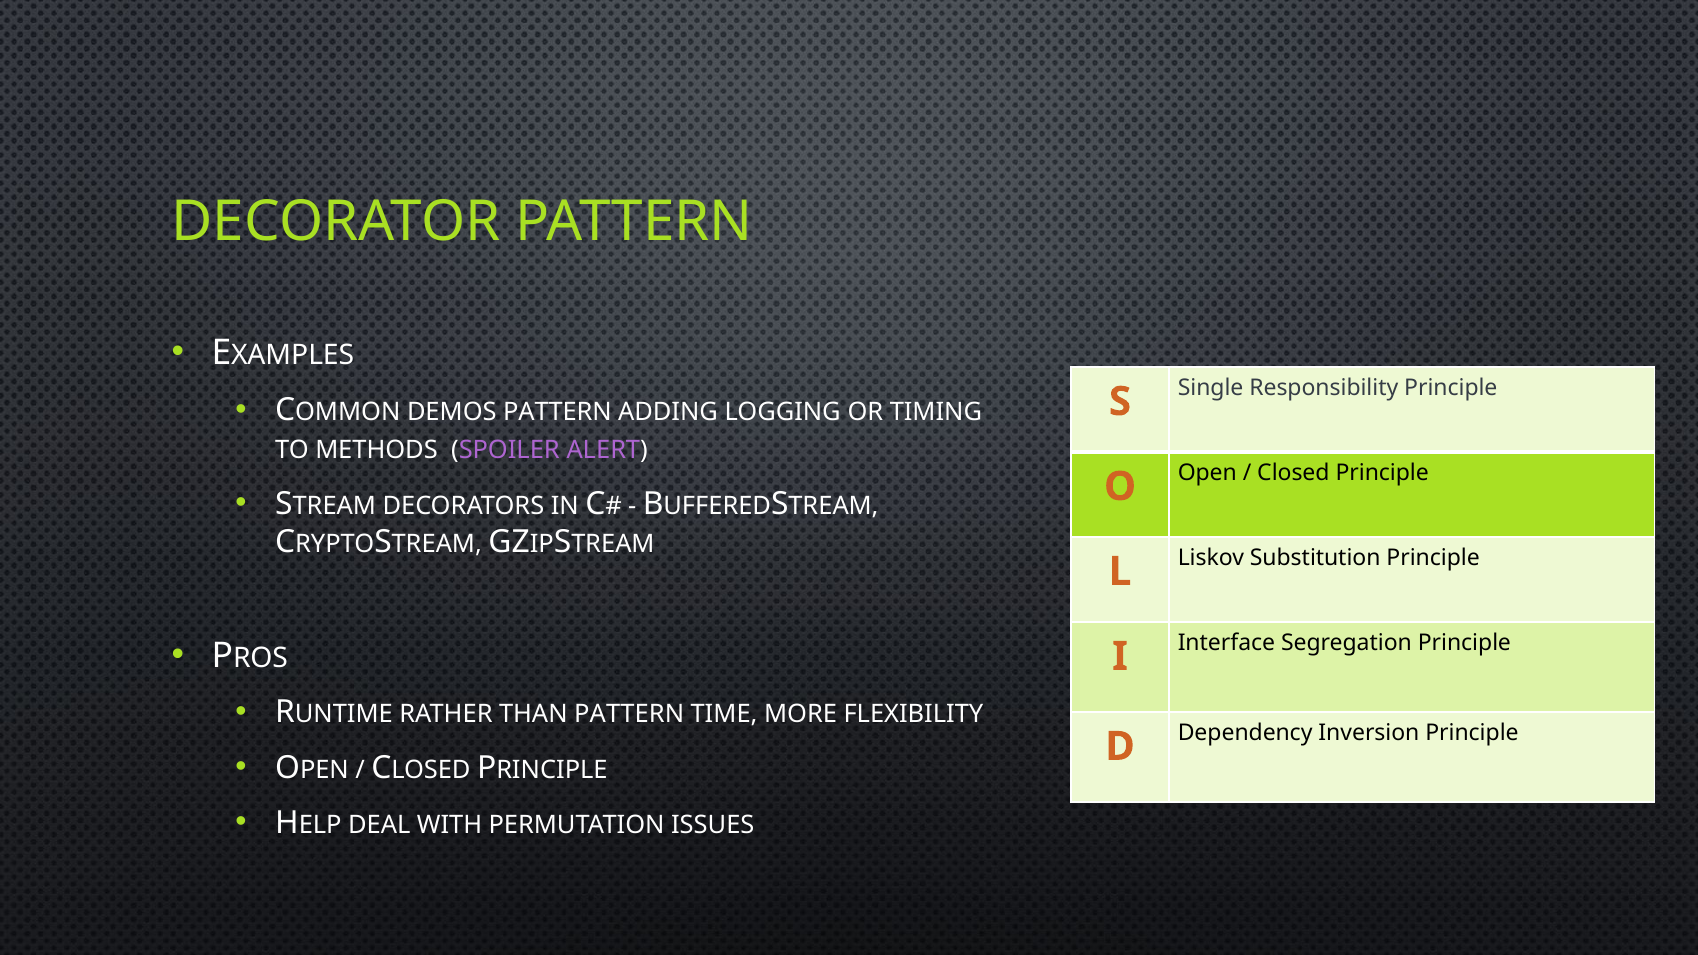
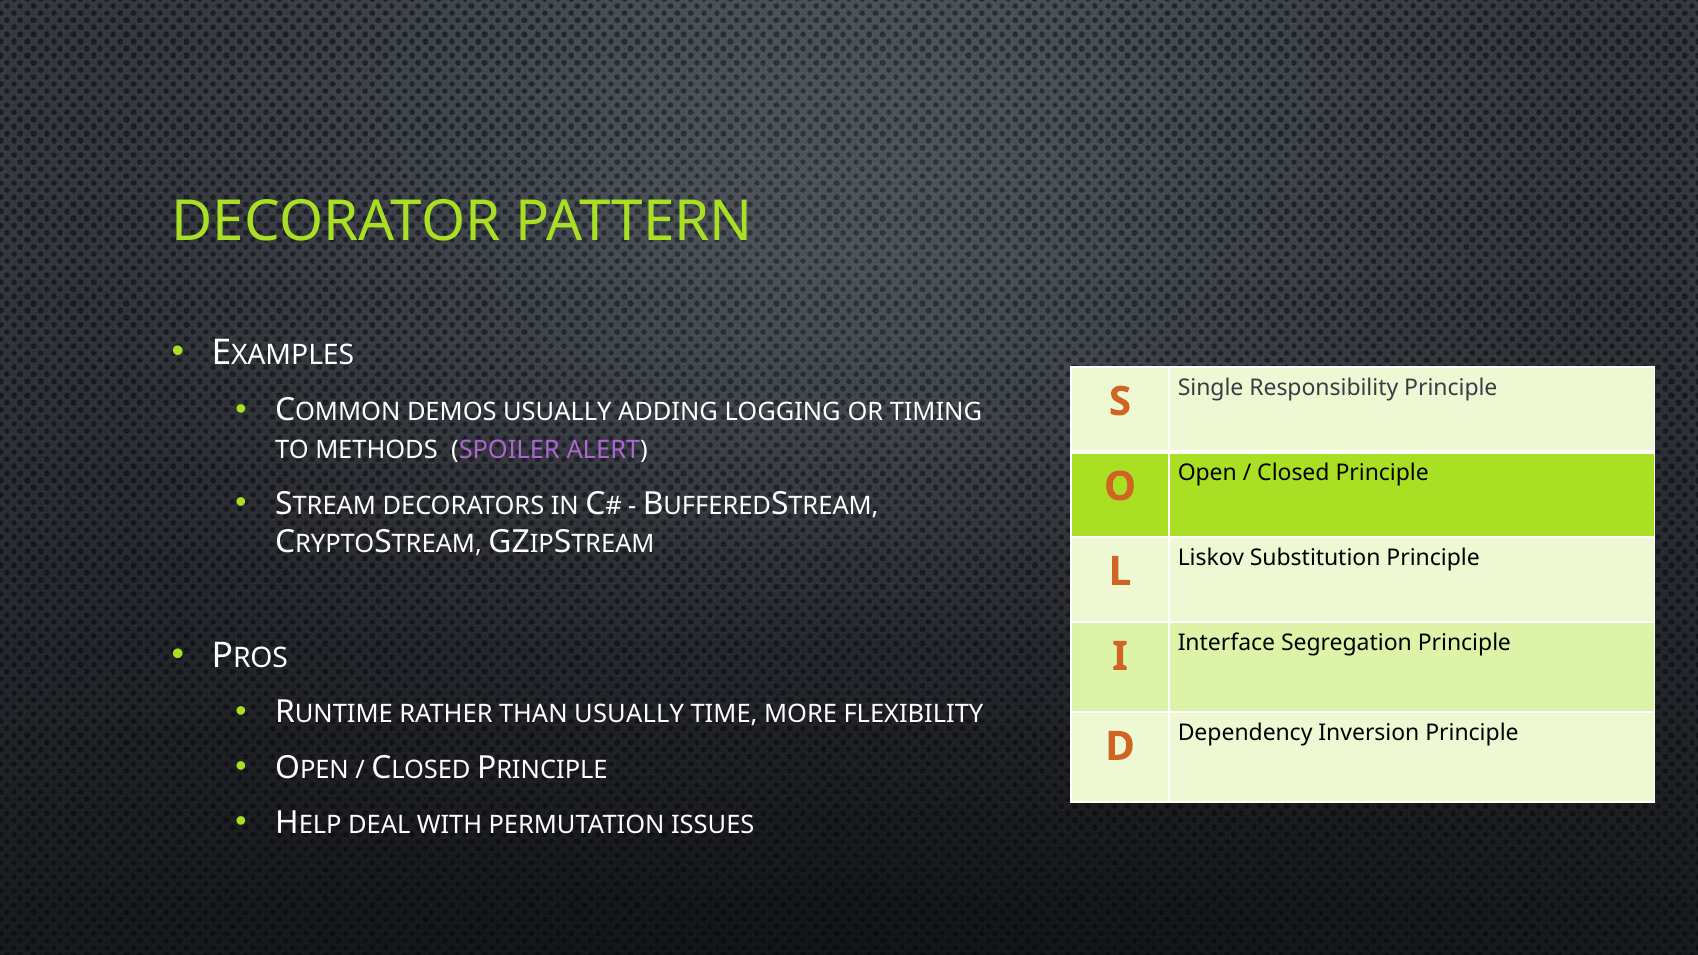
DEMOS PATTERN: PATTERN -> USUALLY
THAN PATTERN: PATTERN -> USUALLY
